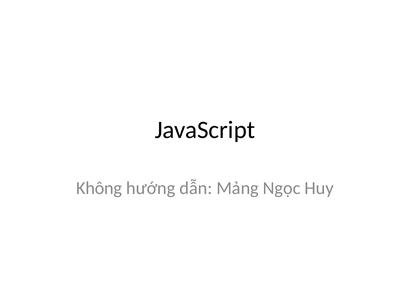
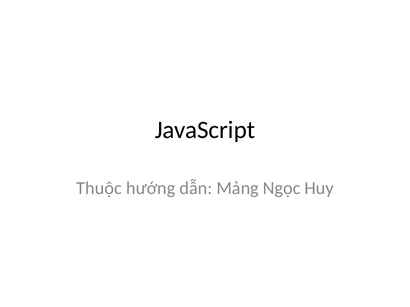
Không: Không -> Thuộc
